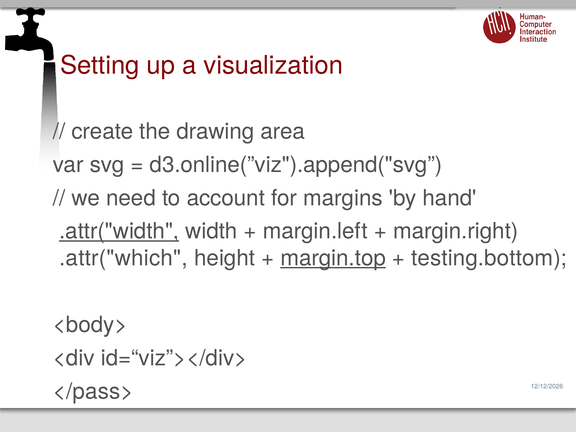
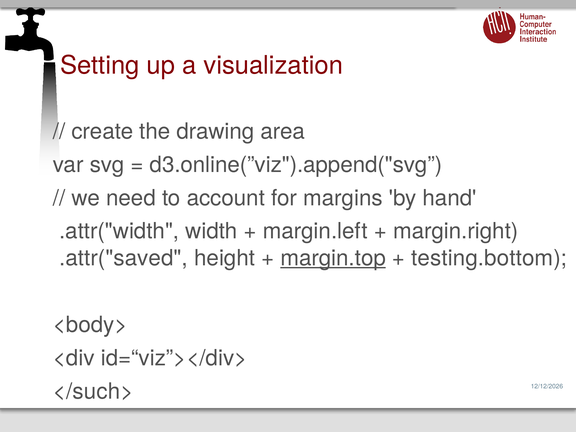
.attr("width underline: present -> none
.attr("which: .attr("which -> .attr("saved
</pass>: </pass> -> </such>
